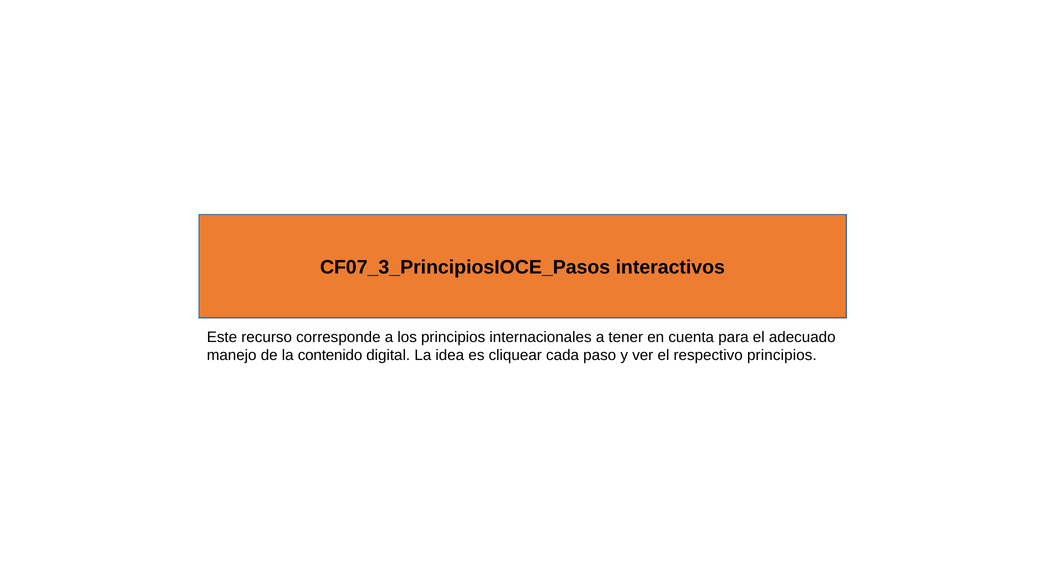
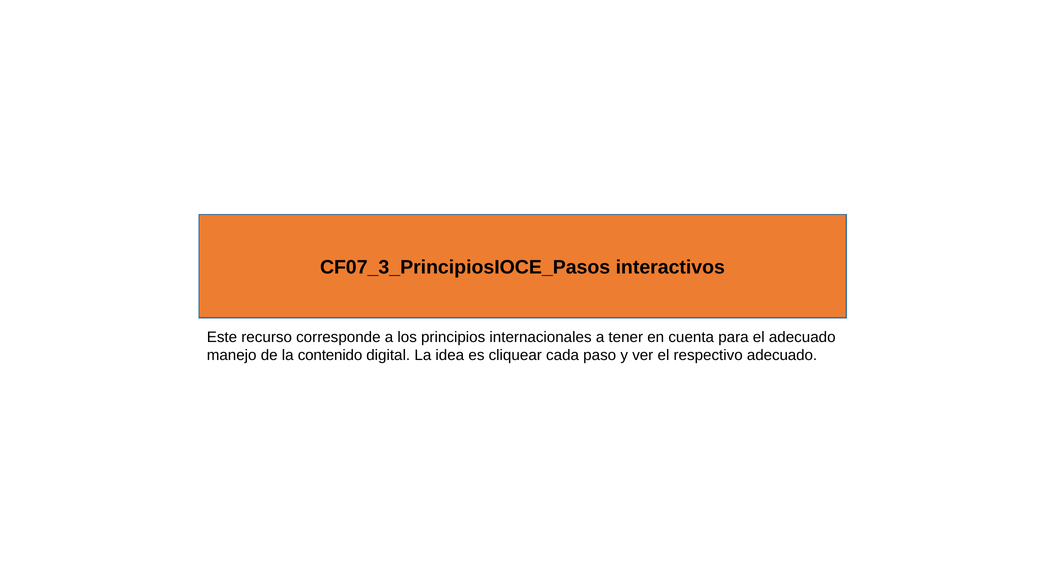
respectivo principios: principios -> adecuado
